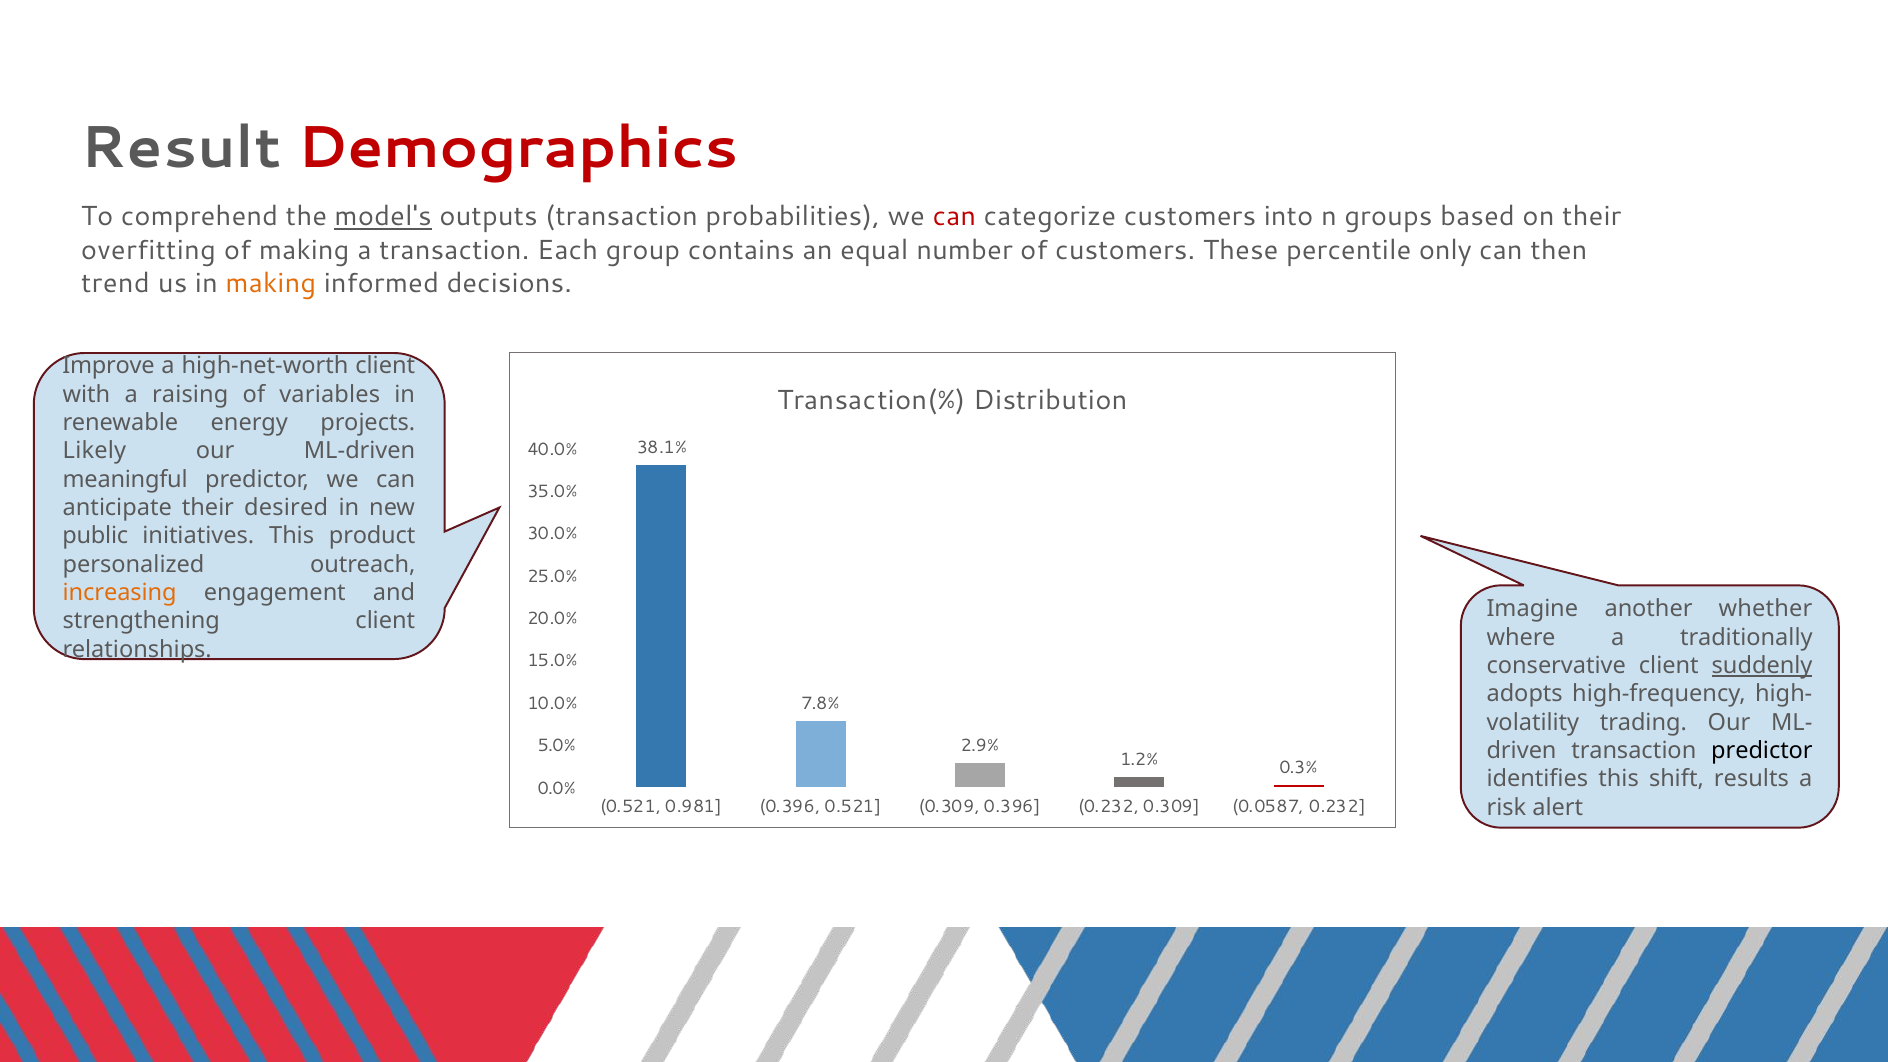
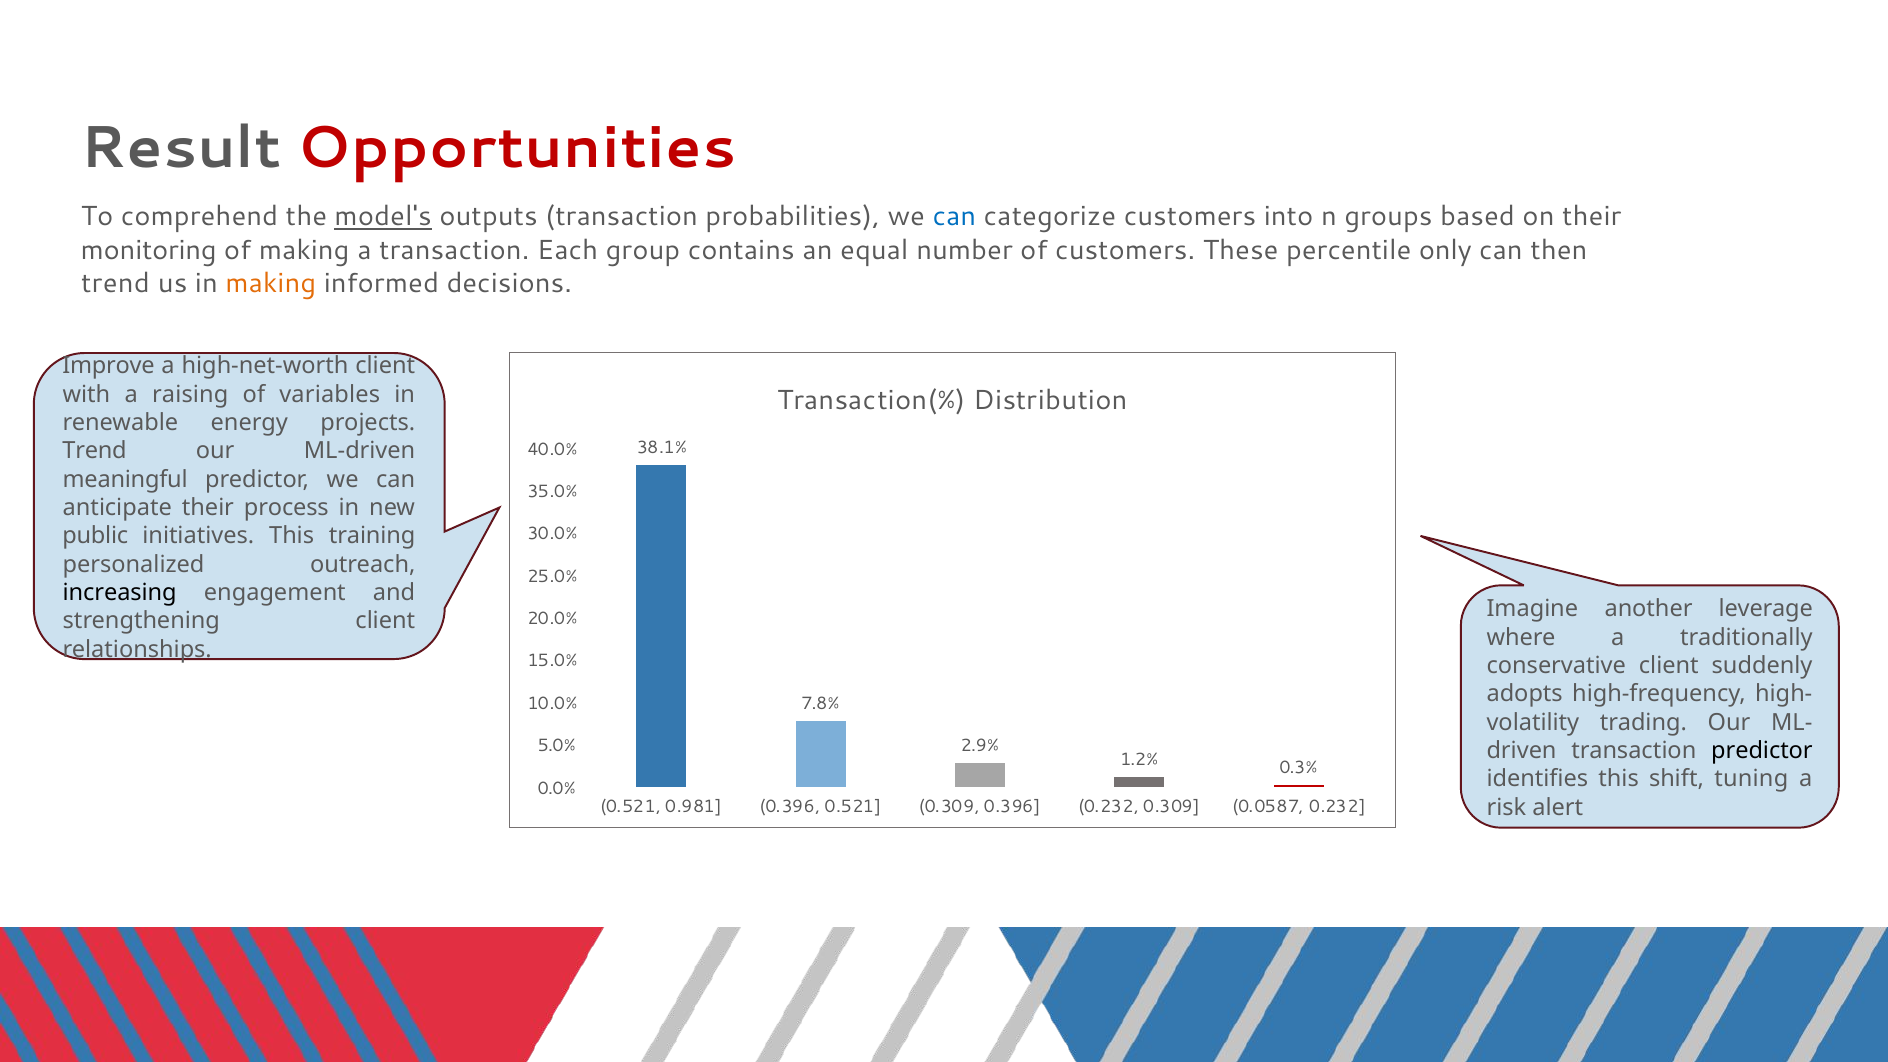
Demographics: Demographics -> Opportunities
can at (954, 217) colour: red -> blue
overfitting: overfitting -> monitoring
Likely at (94, 451): Likely -> Trend
desired: desired -> process
product: product -> training
increasing colour: orange -> black
whether: whether -> leverage
suddenly underline: present -> none
results: results -> tuning
